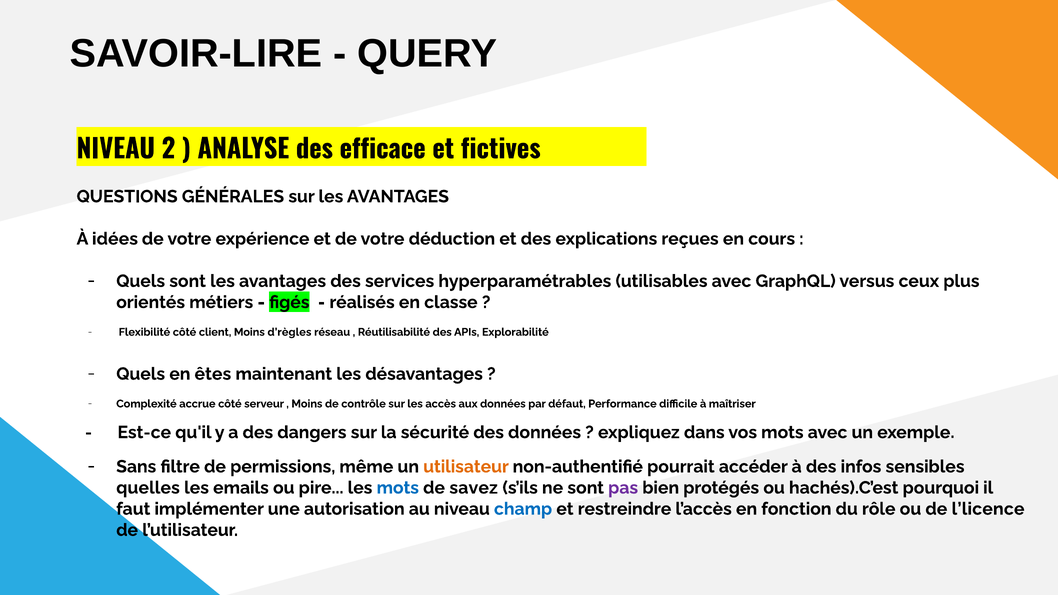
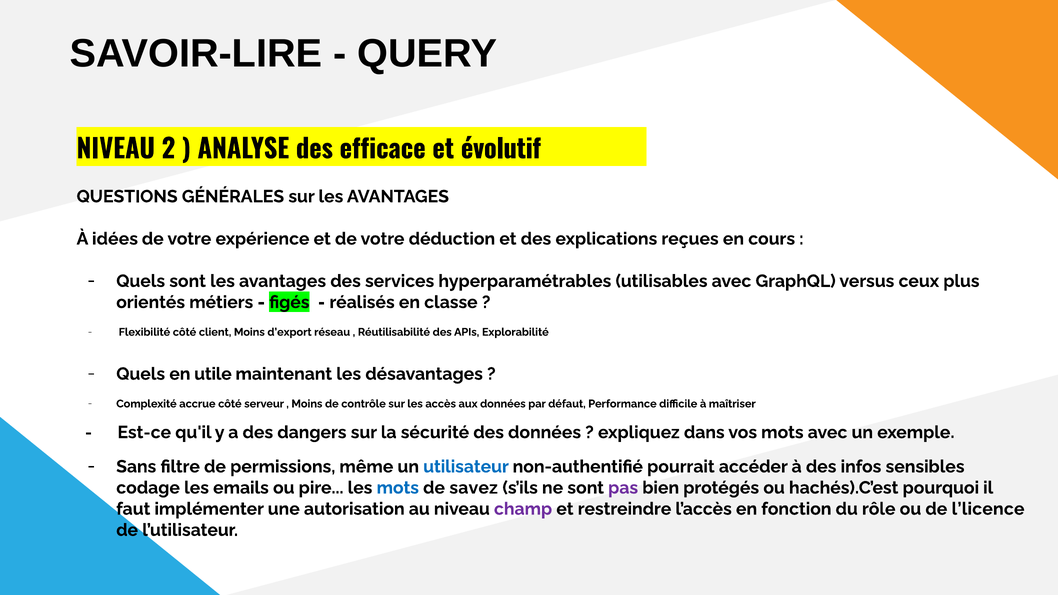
fictives: fictives -> évolutif
d’règles: d’règles -> d’export
êtes: êtes -> utile
utilisateur colour: orange -> blue
quelles: quelles -> codage
champ colour: blue -> purple
